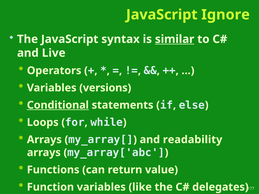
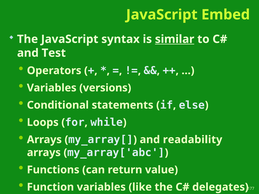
Ignore: Ignore -> Embed
Live: Live -> Test
Conditional underline: present -> none
